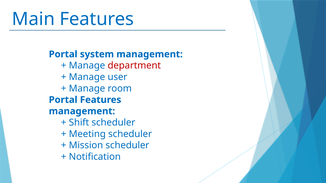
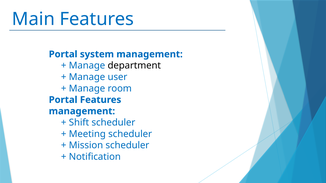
department colour: red -> black
